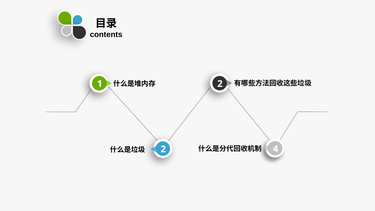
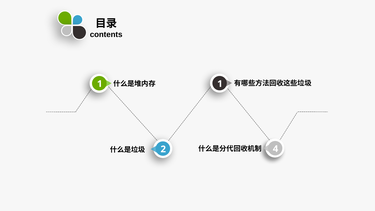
2 at (220, 84): 2 -> 1
